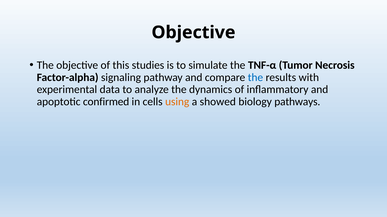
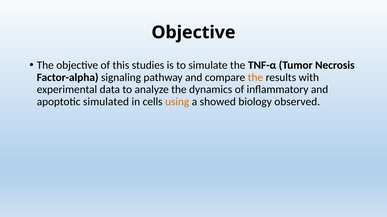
the at (255, 78) colour: blue -> orange
confirmed: confirmed -> simulated
pathways: pathways -> observed
